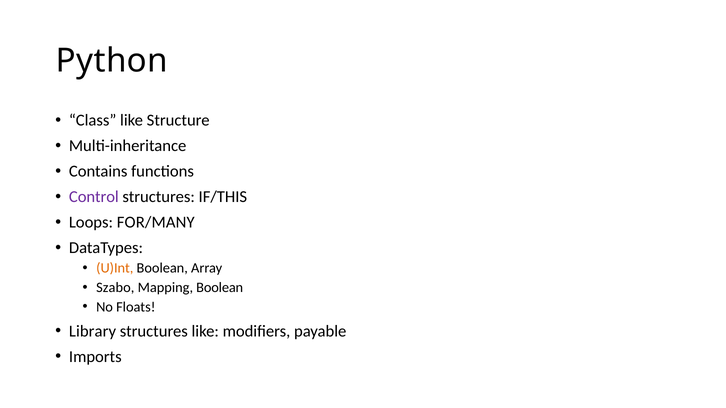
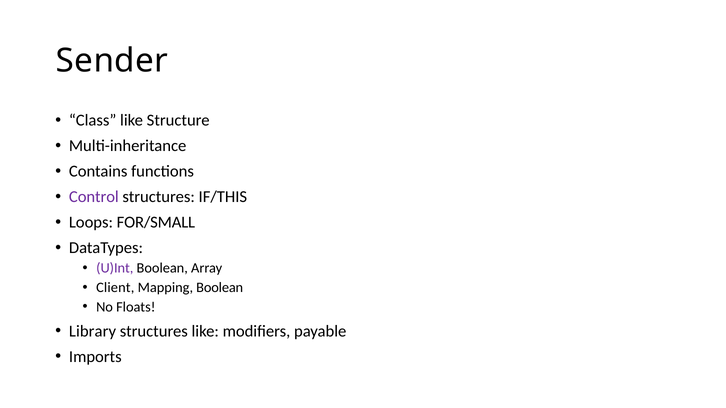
Python: Python -> Sender
FOR/MANY: FOR/MANY -> FOR/SMALL
U)Int colour: orange -> purple
Szabo: Szabo -> Client
